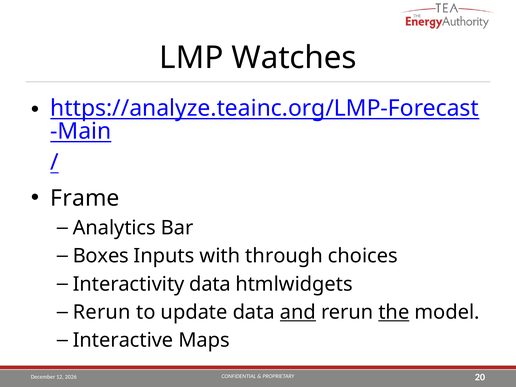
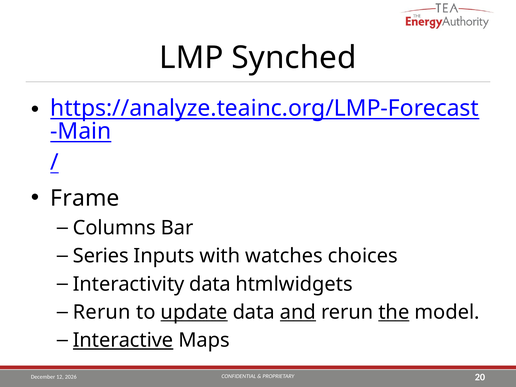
Watches: Watches -> Synched
Analytics: Analytics -> Columns
Boxes: Boxes -> Series
through: through -> watches
update underline: none -> present
Interactive underline: none -> present
